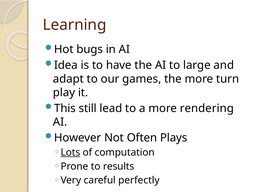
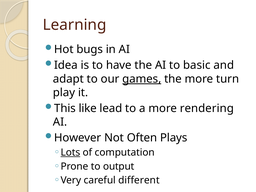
large: large -> basic
games underline: none -> present
still: still -> like
results: results -> output
perfectly: perfectly -> different
